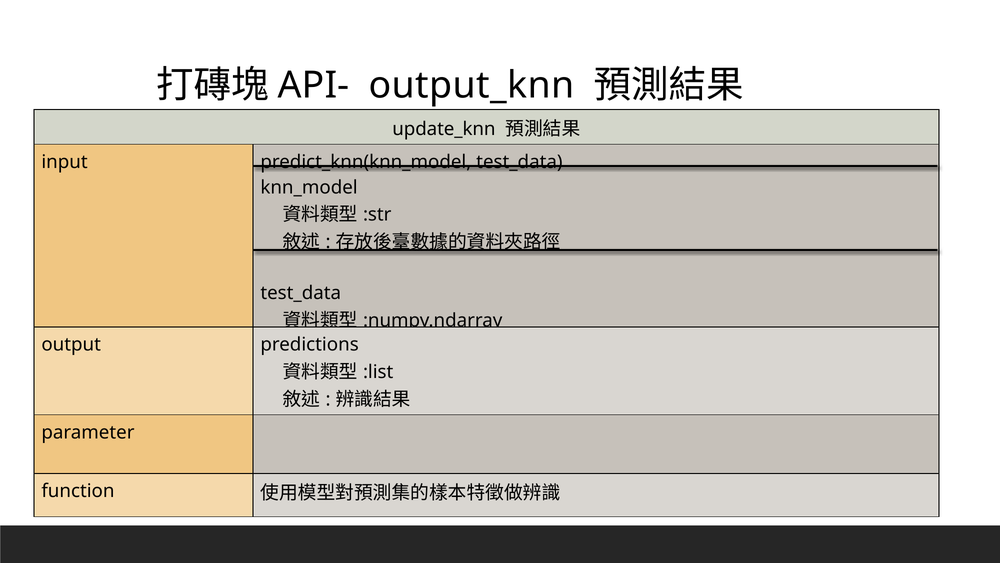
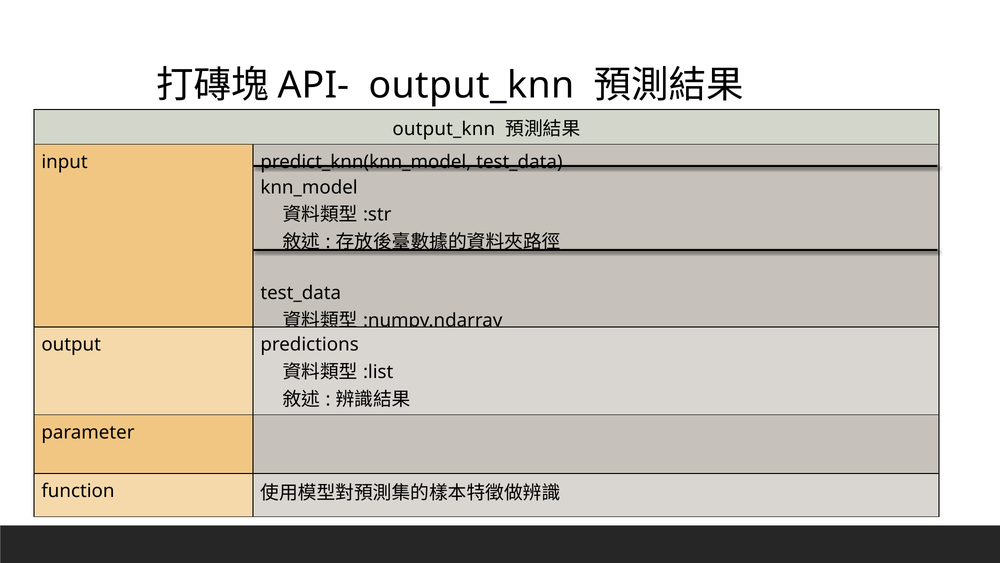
update_knn at (444, 129): update_knn -> output_knn
